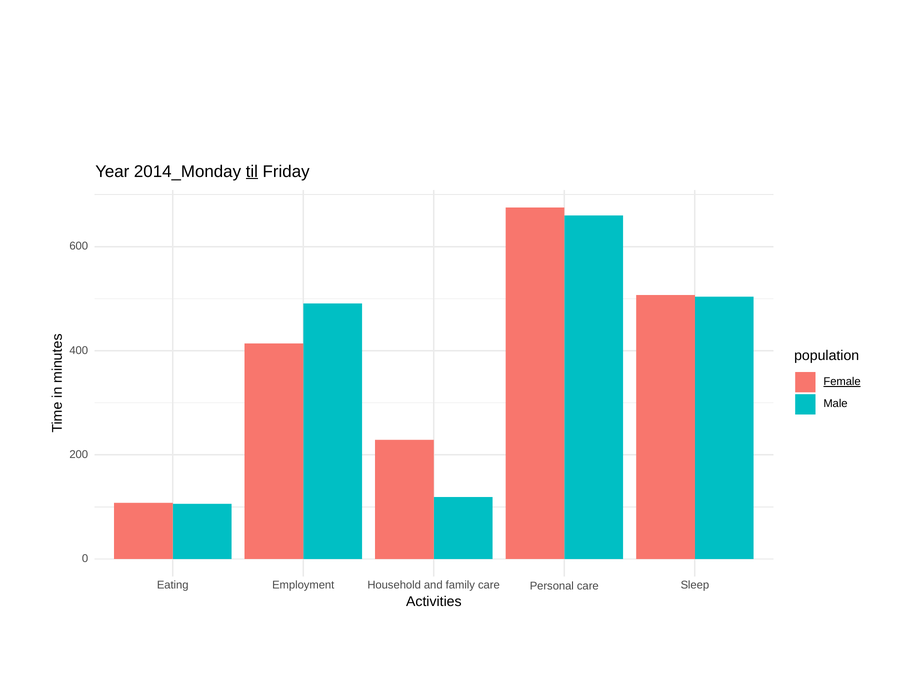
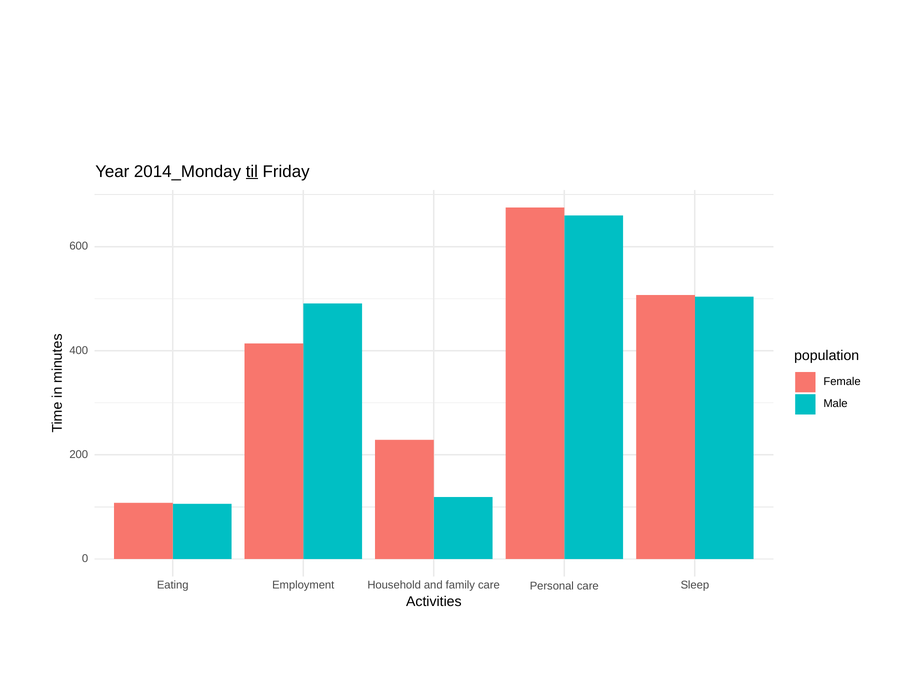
Female underline: present -> none
